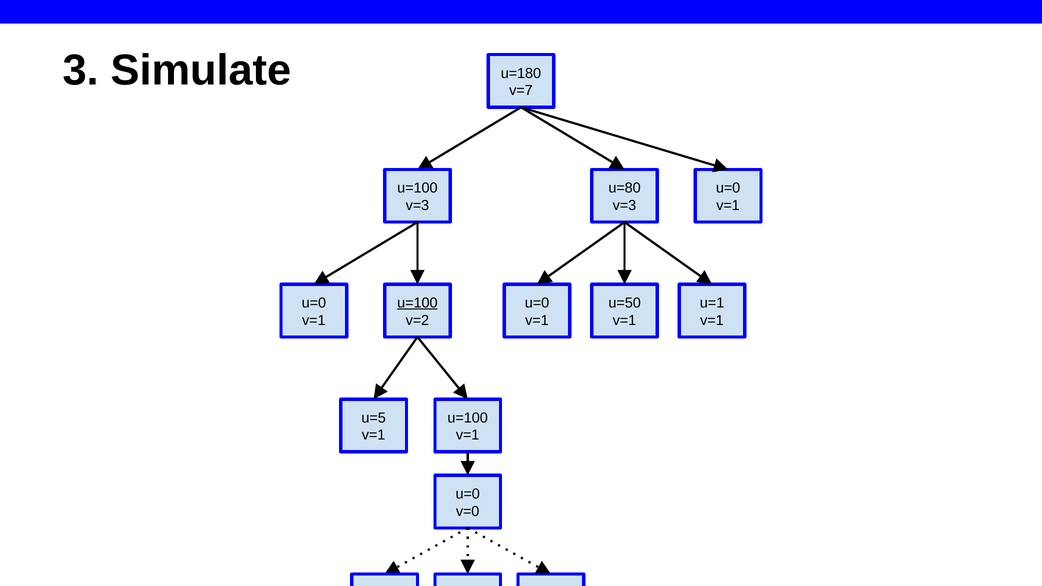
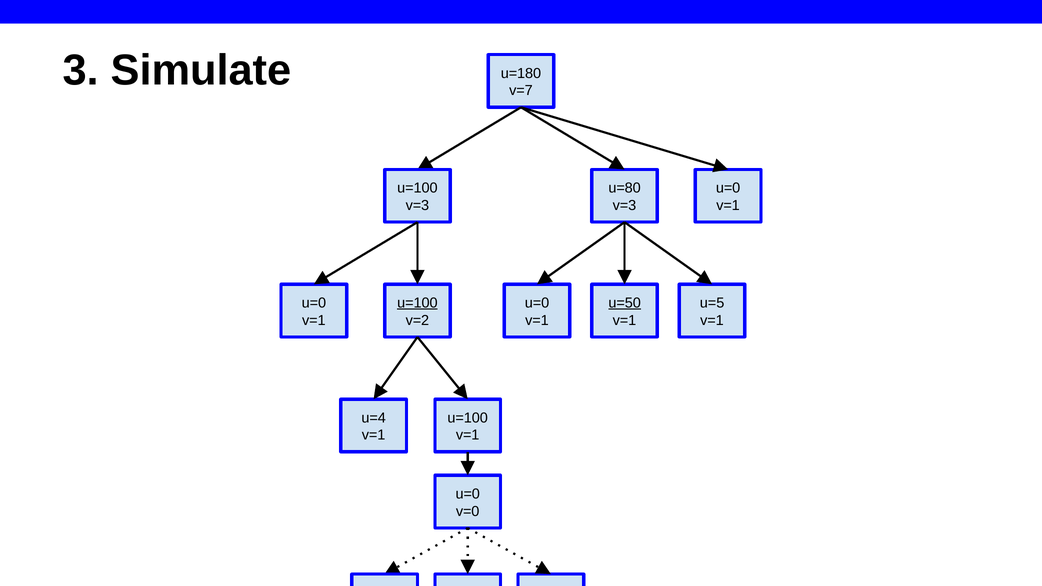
u=50 underline: none -> present
u=1: u=1 -> u=5
u=5: u=5 -> u=4
